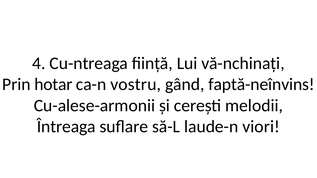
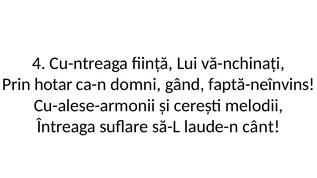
vostru: vostru -> domni
viori: viori -> cânt
